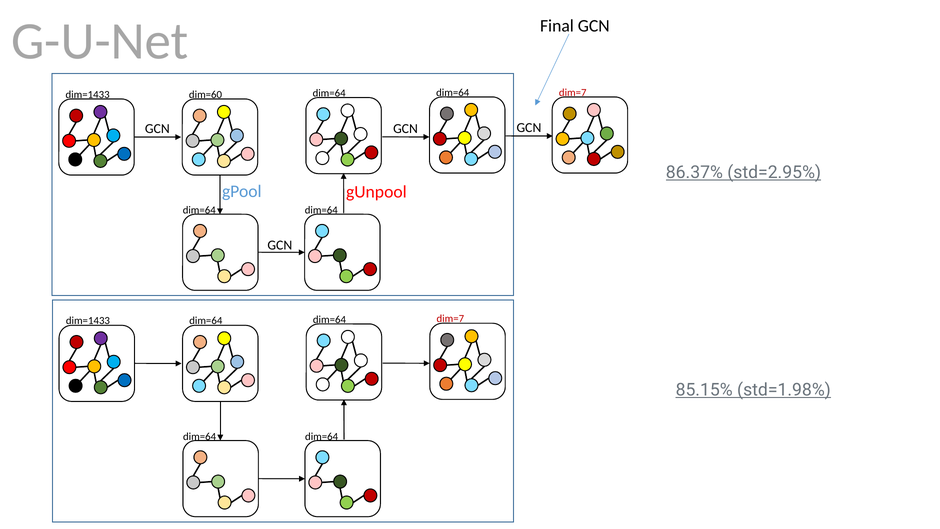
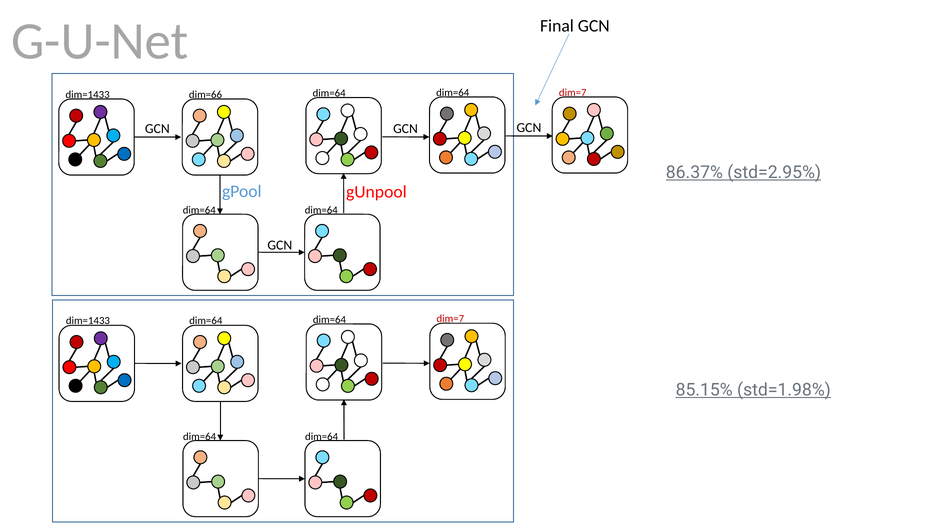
dim=60: dim=60 -> dim=66
